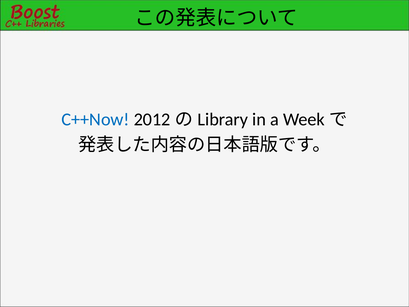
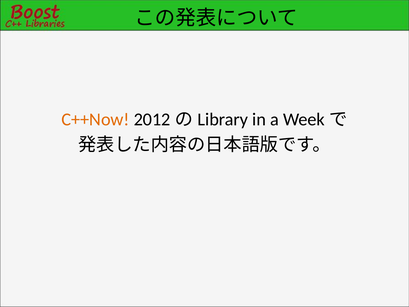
C++Now colour: blue -> orange
